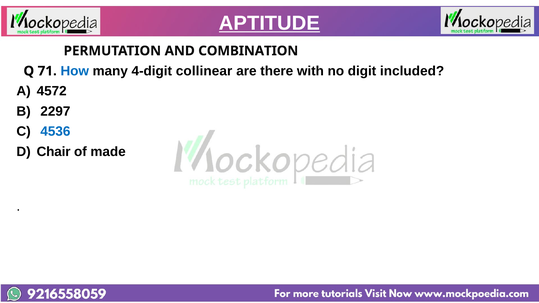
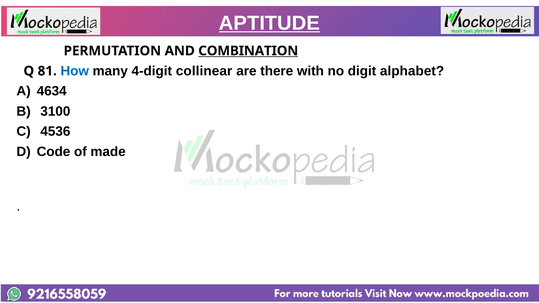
COMBINATION underline: none -> present
71: 71 -> 81
included: included -> alphabet
4572: 4572 -> 4634
2297: 2297 -> 3100
4536 colour: blue -> black
Chair: Chair -> Code
